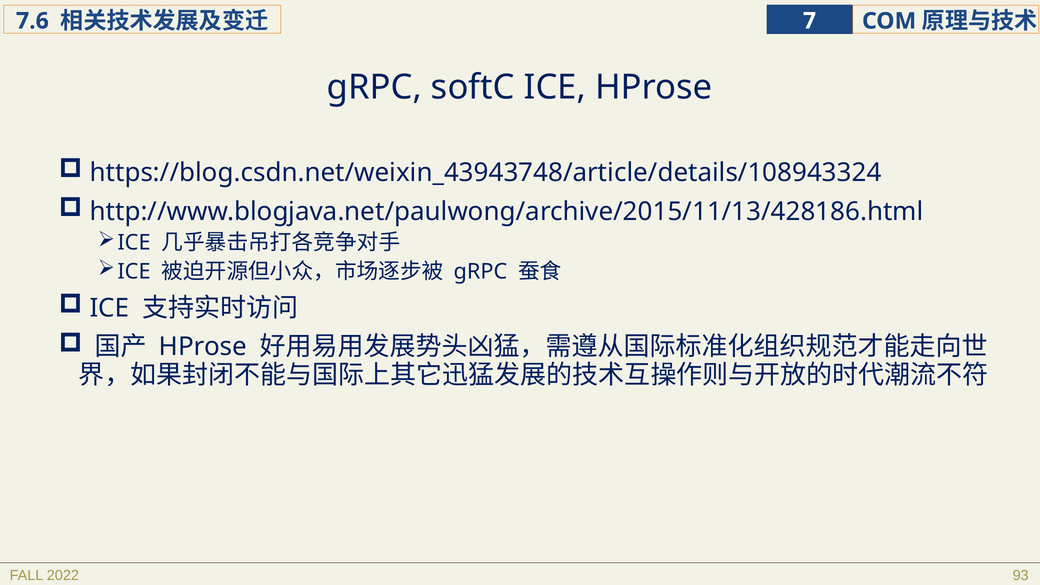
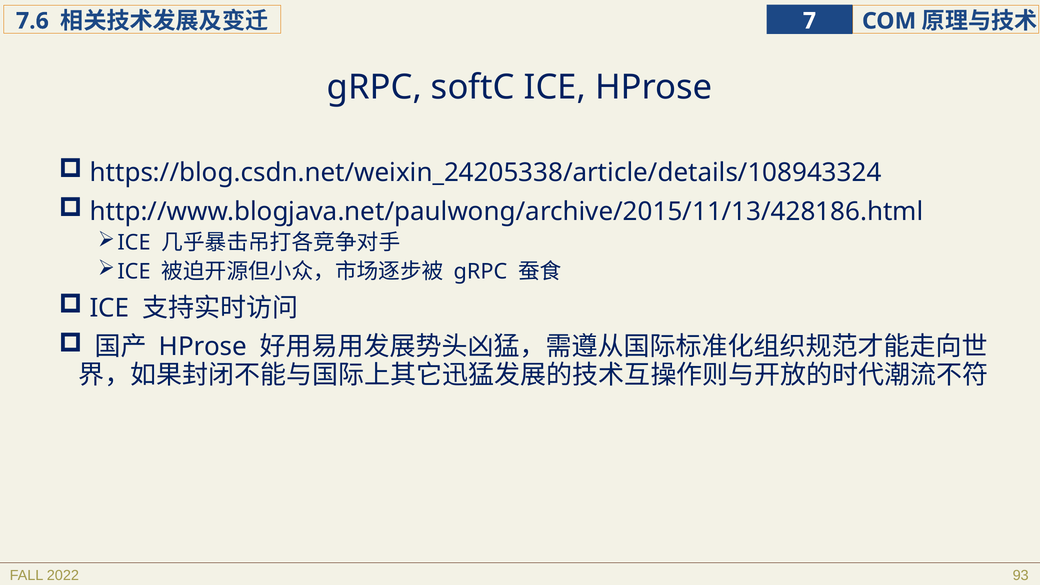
https://blog.csdn.net/weixin_43943748/article/details/108943324: https://blog.csdn.net/weixin_43943748/article/details/108943324 -> https://blog.csdn.net/weixin_24205338/article/details/108943324
